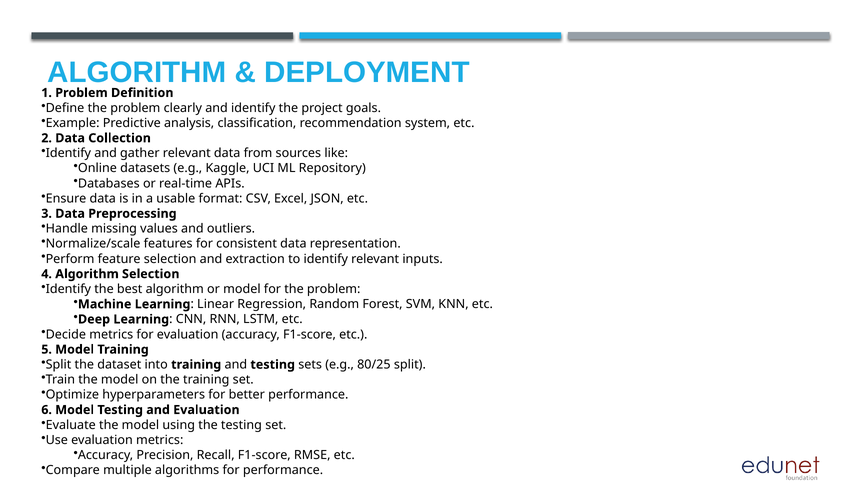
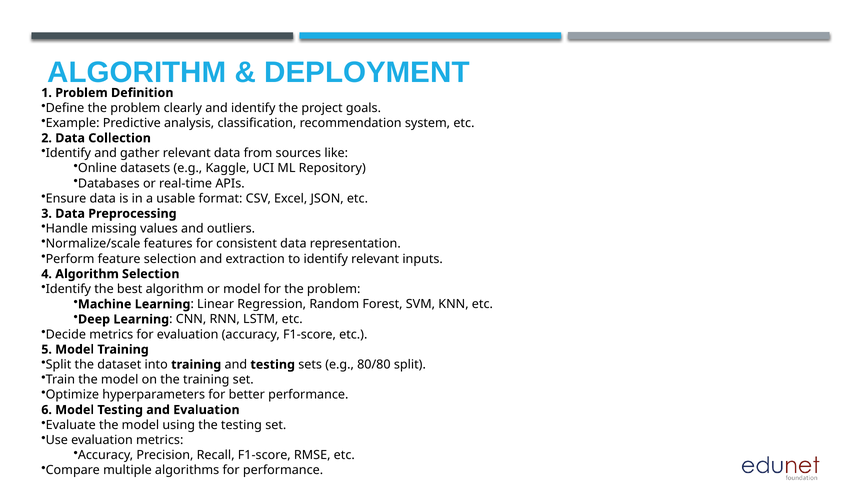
80/25: 80/25 -> 80/80
